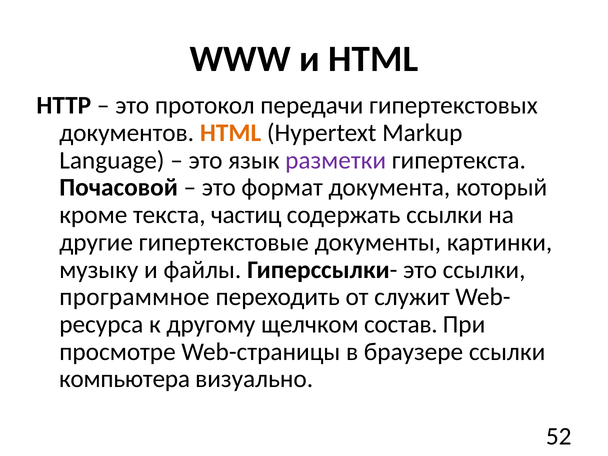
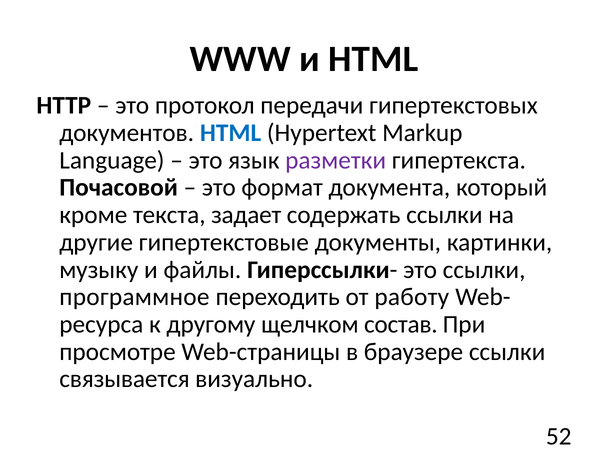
HTML at (231, 133) colour: orange -> blue
частиц: частиц -> задает
служит: служит -> работу
компьютера: компьютера -> связывается
